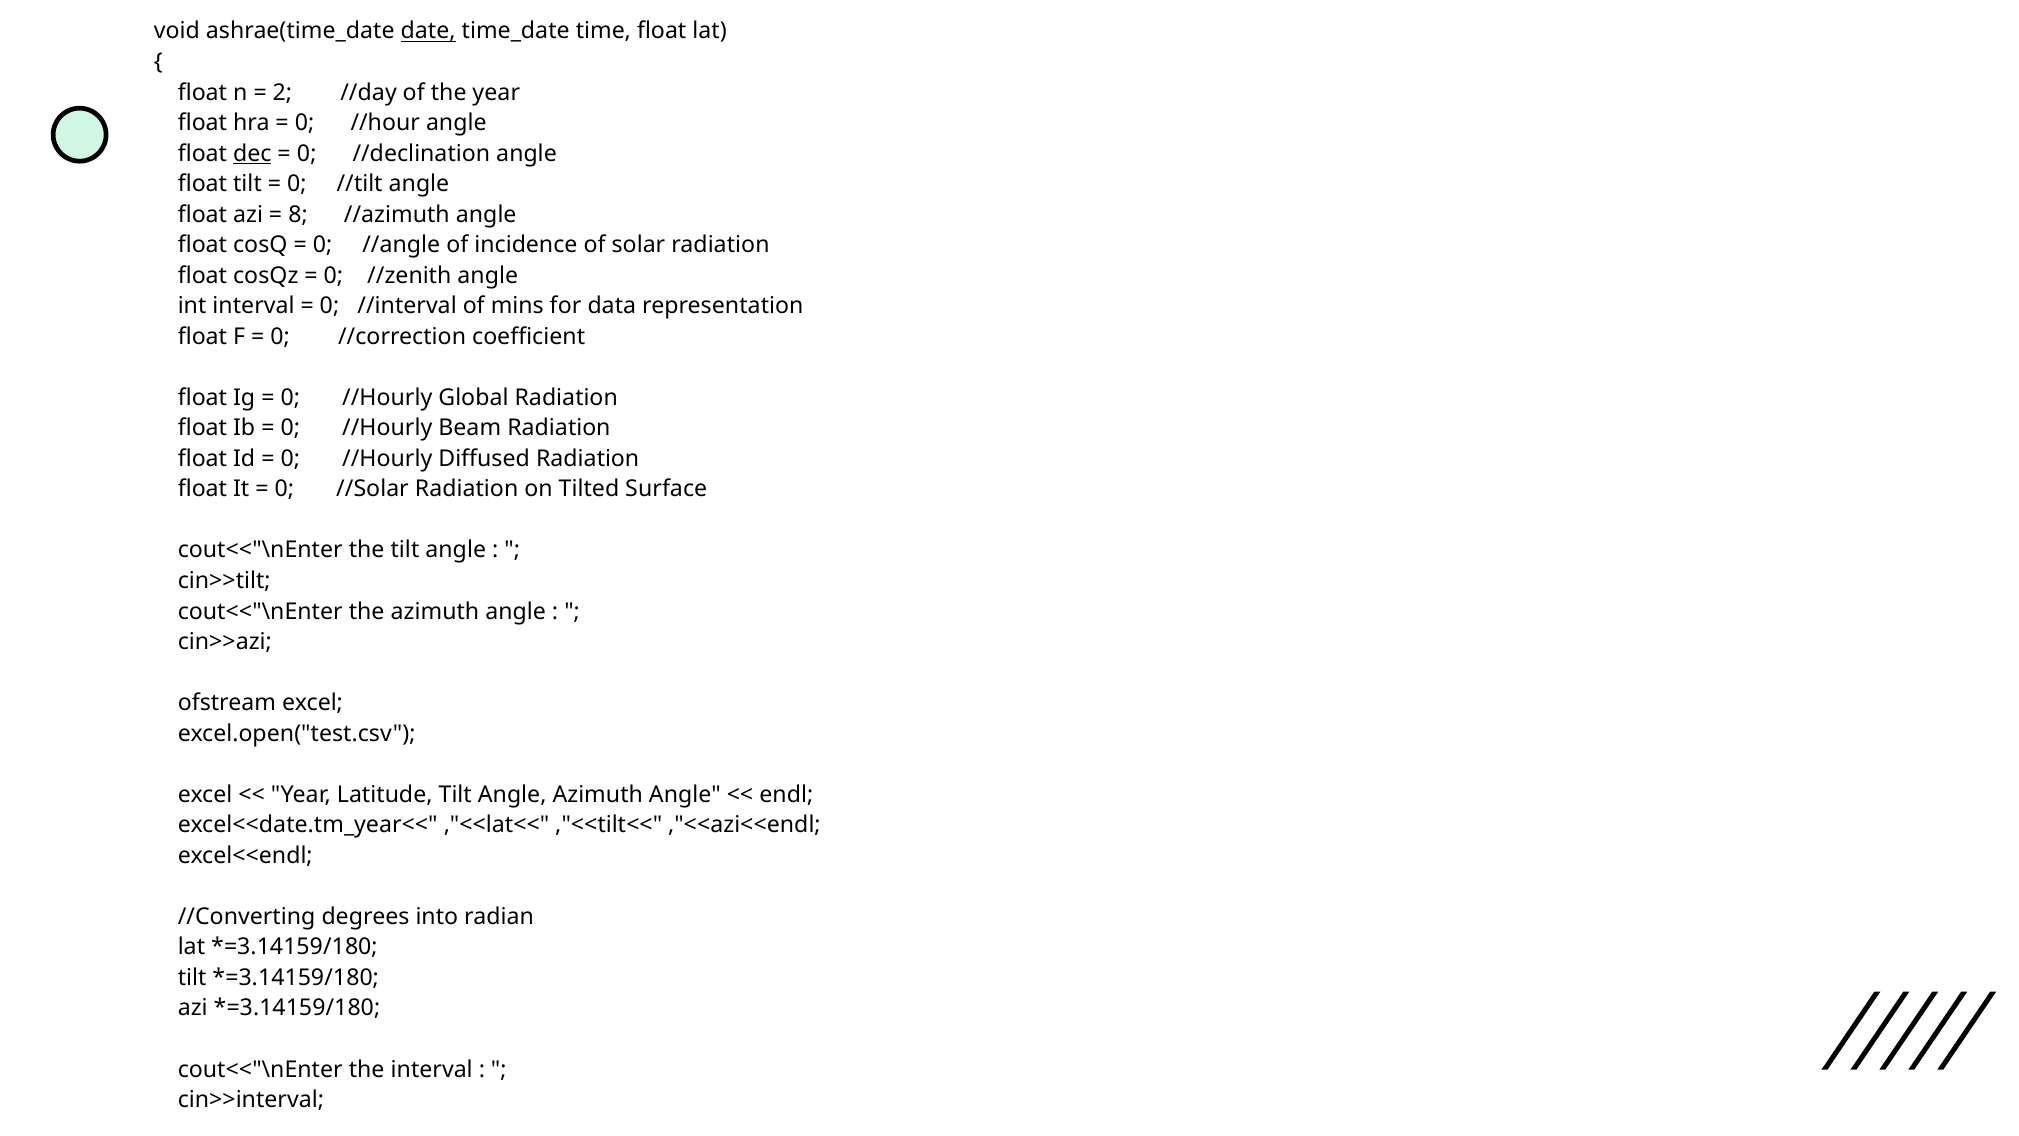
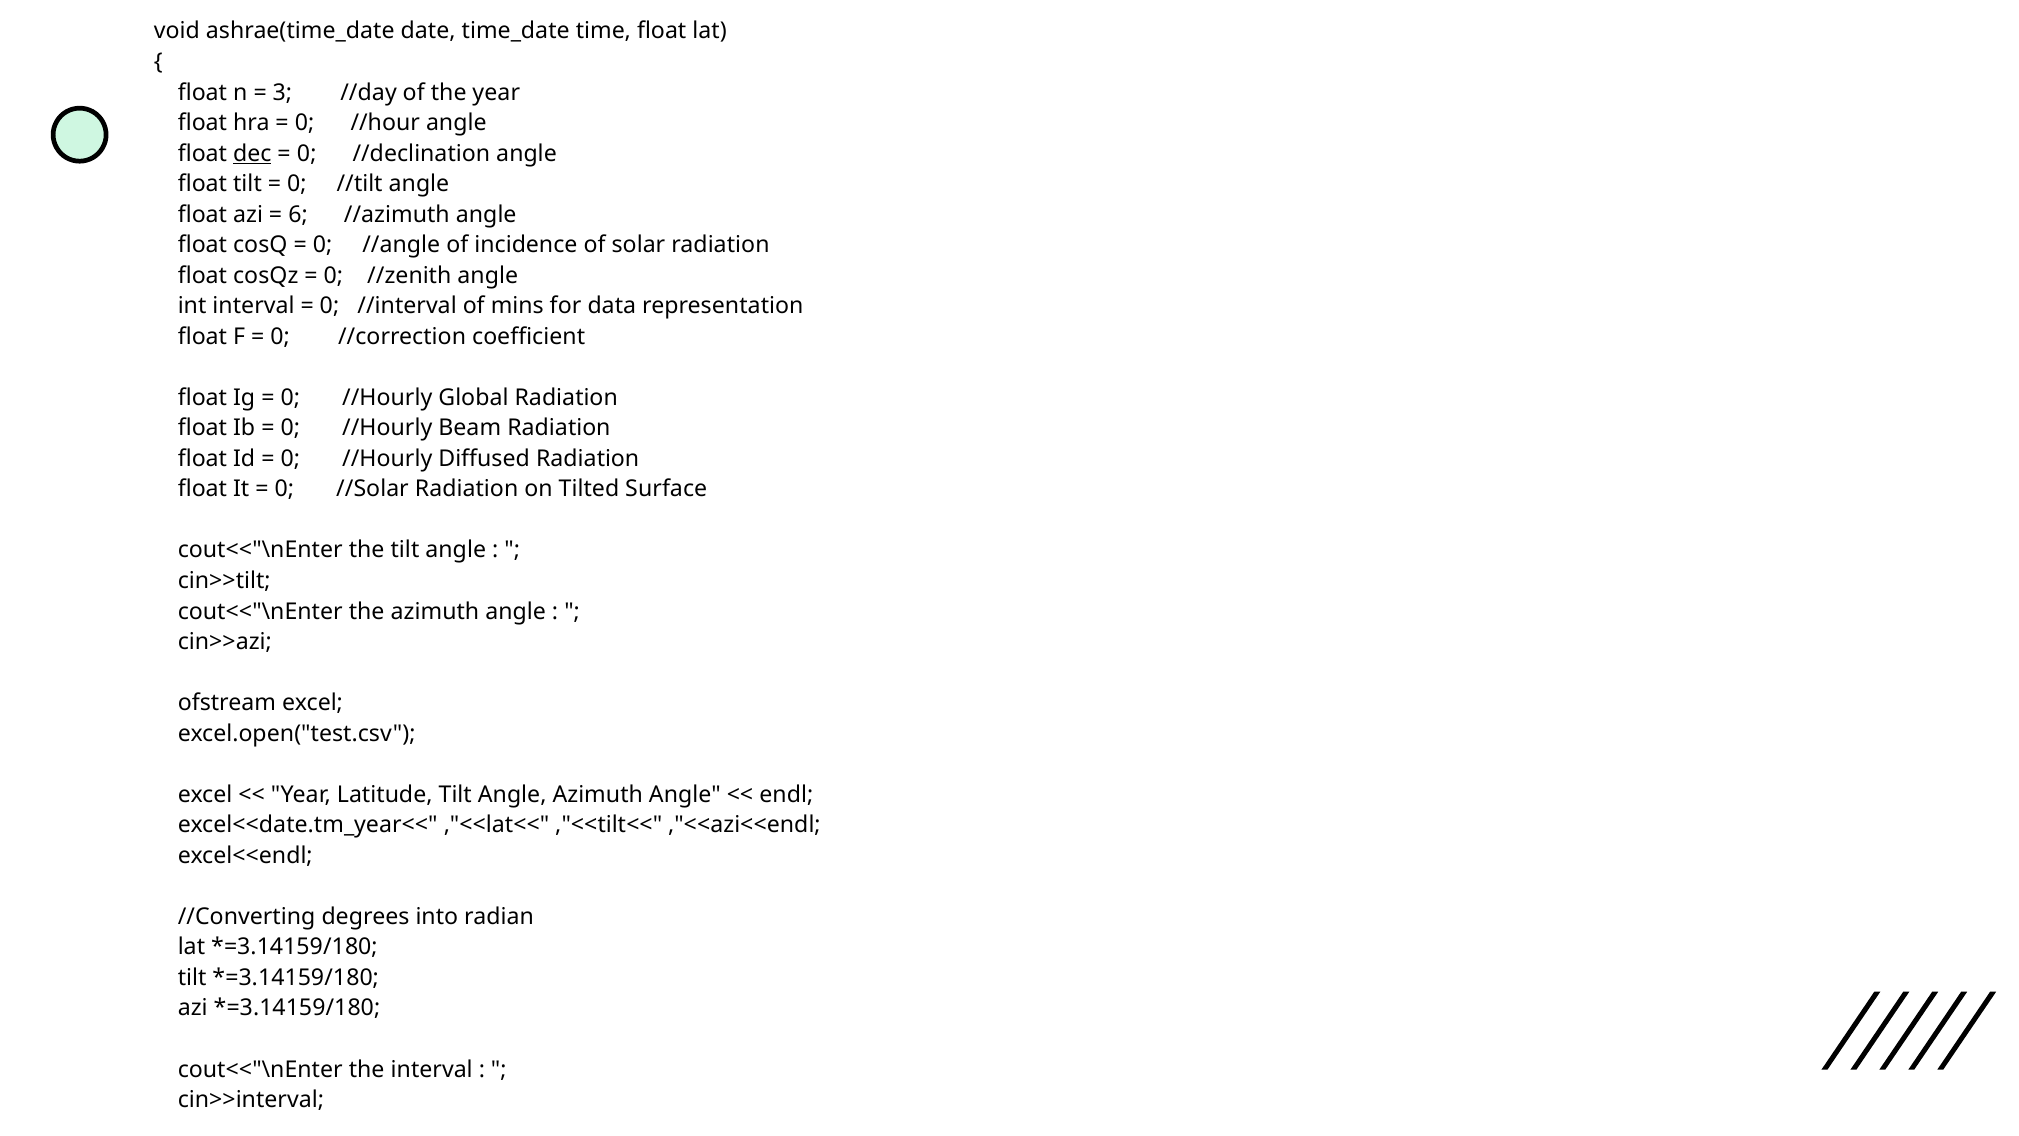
date underline: present -> none
2: 2 -> 3
8: 8 -> 6
